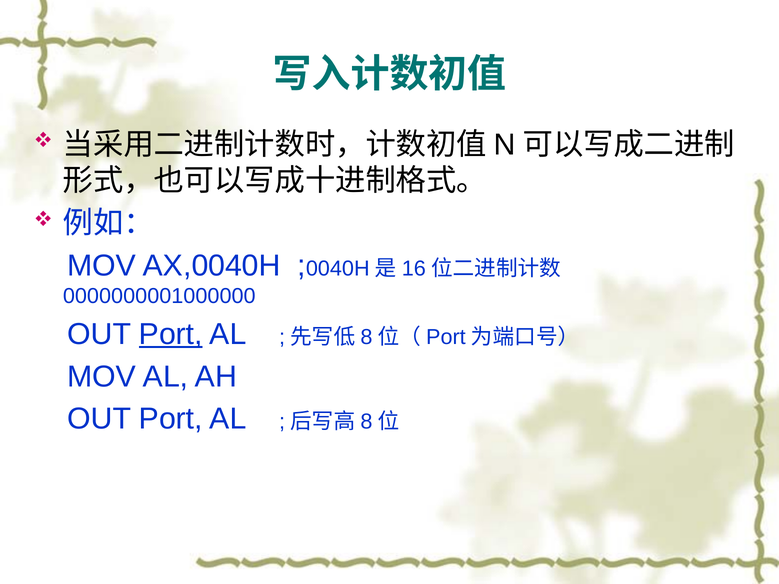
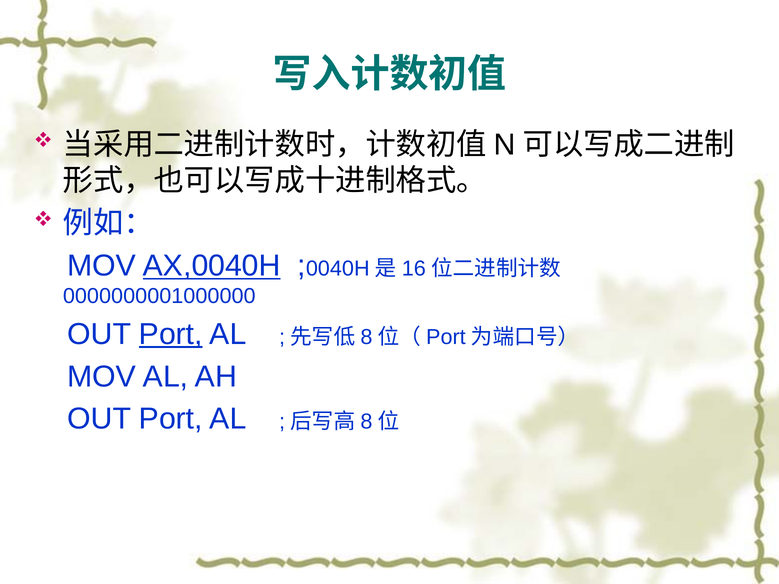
AX,0040H underline: none -> present
